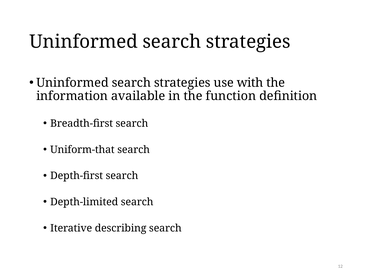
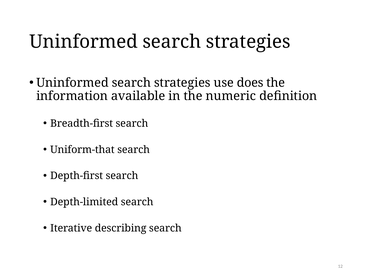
with: with -> does
function: function -> numeric
